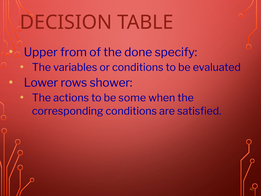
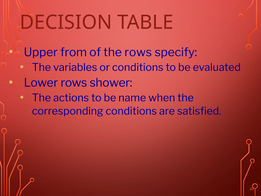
the done: done -> rows
some: some -> name
